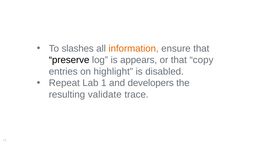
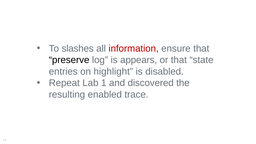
information colour: orange -> red
copy: copy -> state
developers: developers -> discovered
validate: validate -> enabled
